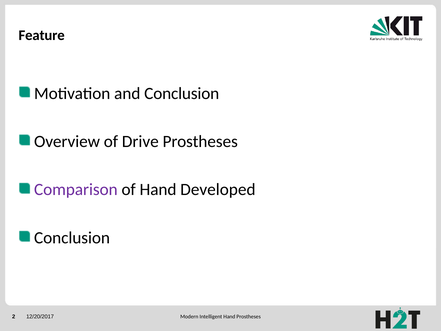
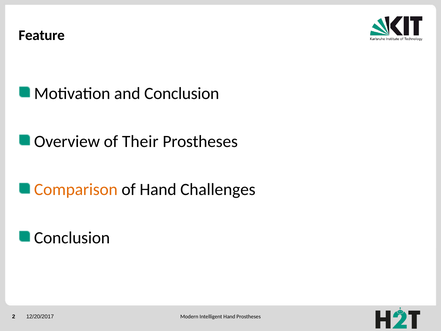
Drive: Drive -> Their
Comparison colour: purple -> orange
Developed: Developed -> Challenges
